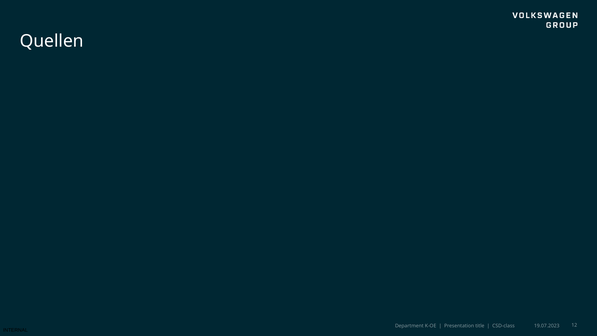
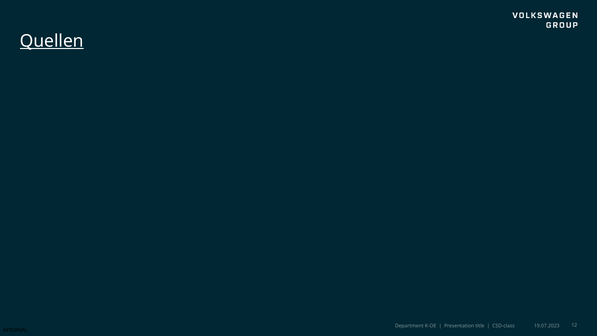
Quellen underline: none -> present
